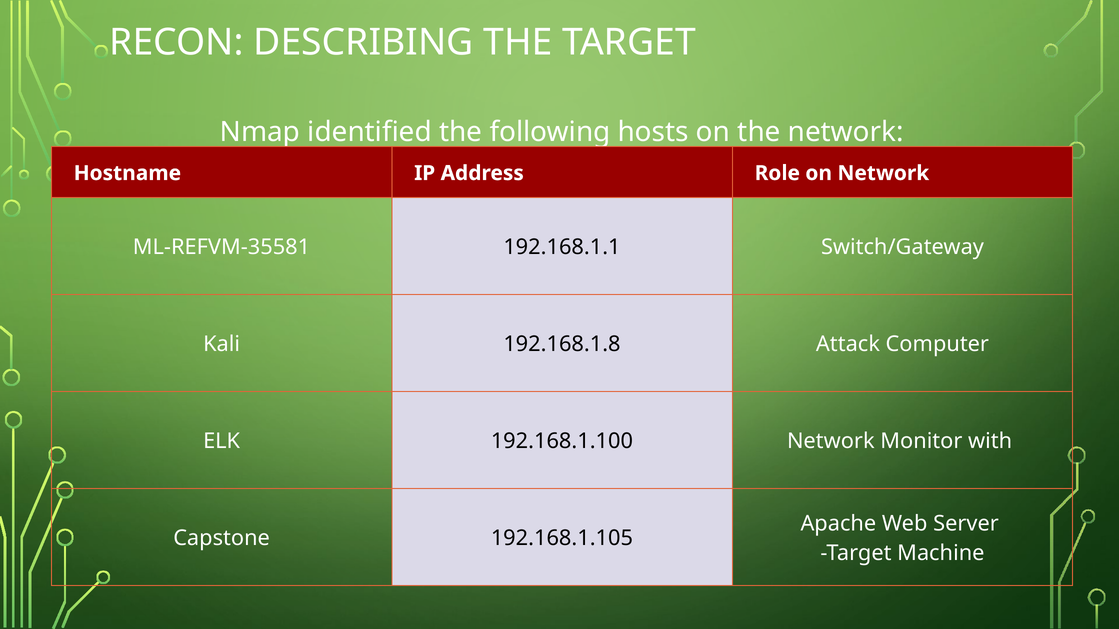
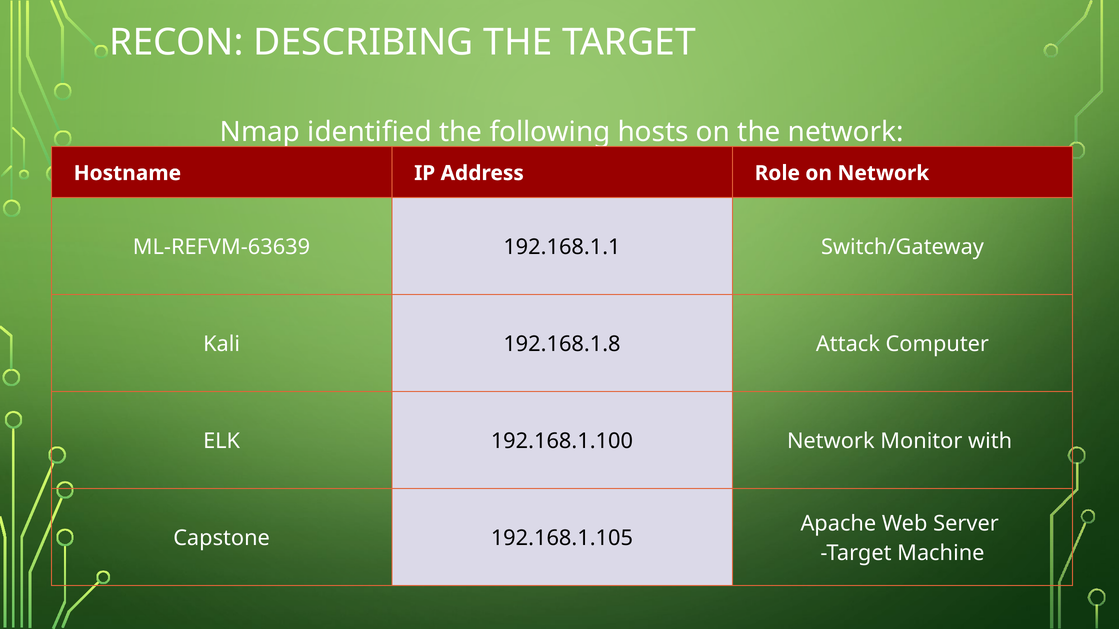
ML-REFVM-35581: ML-REFVM-35581 -> ML-REFVM-63639
